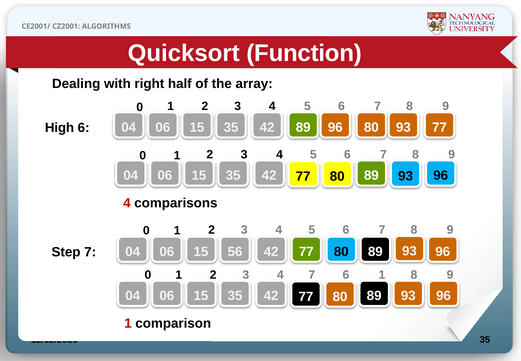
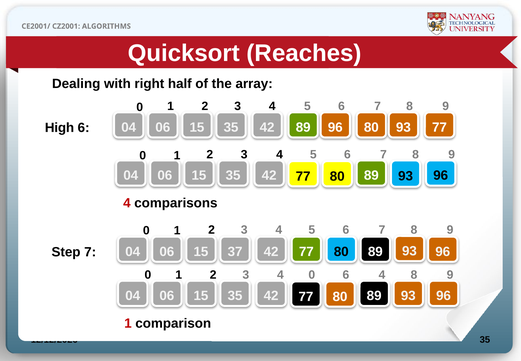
Function: Function -> Reaches
56: 56 -> 37
7 at (312, 275): 7 -> 0
6 1: 1 -> 4
